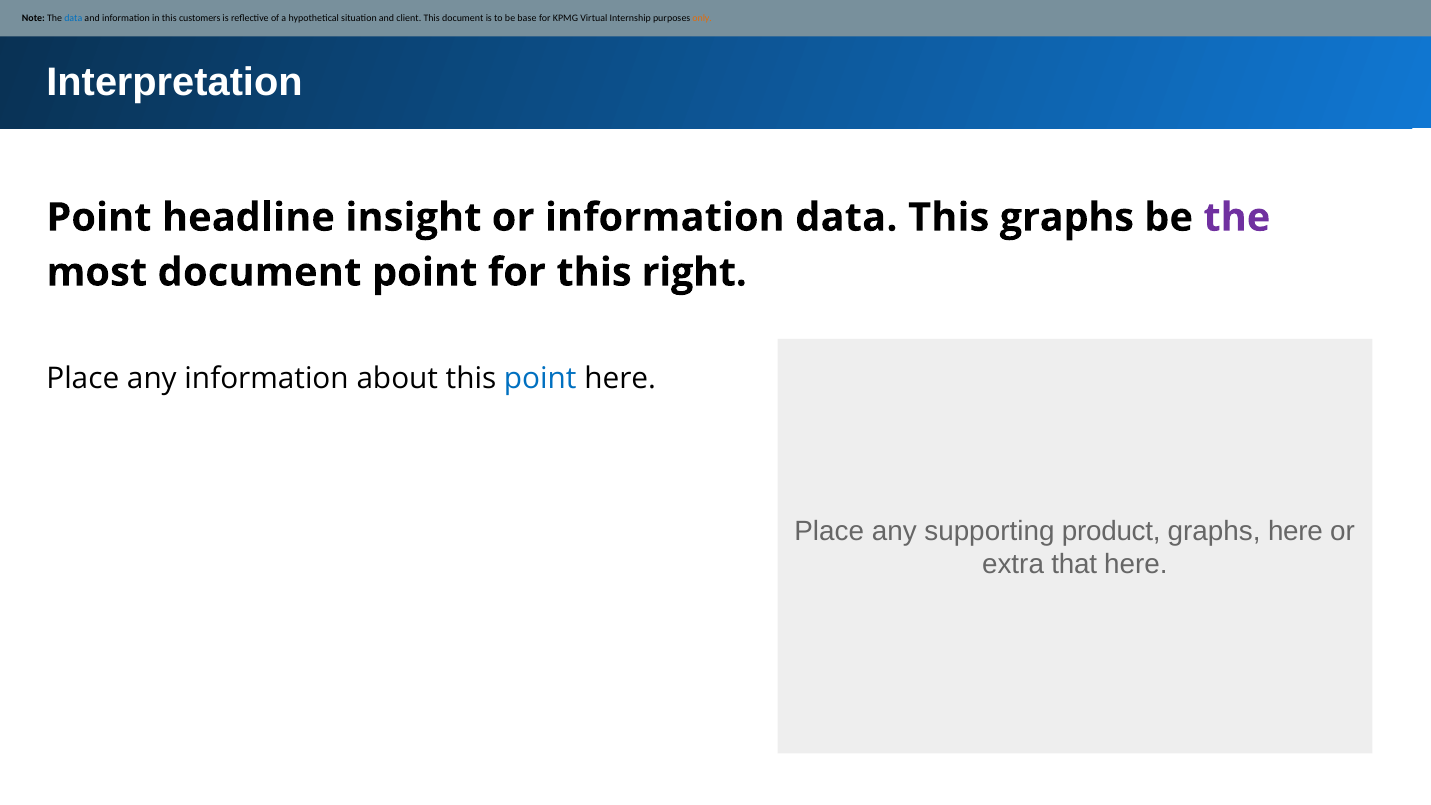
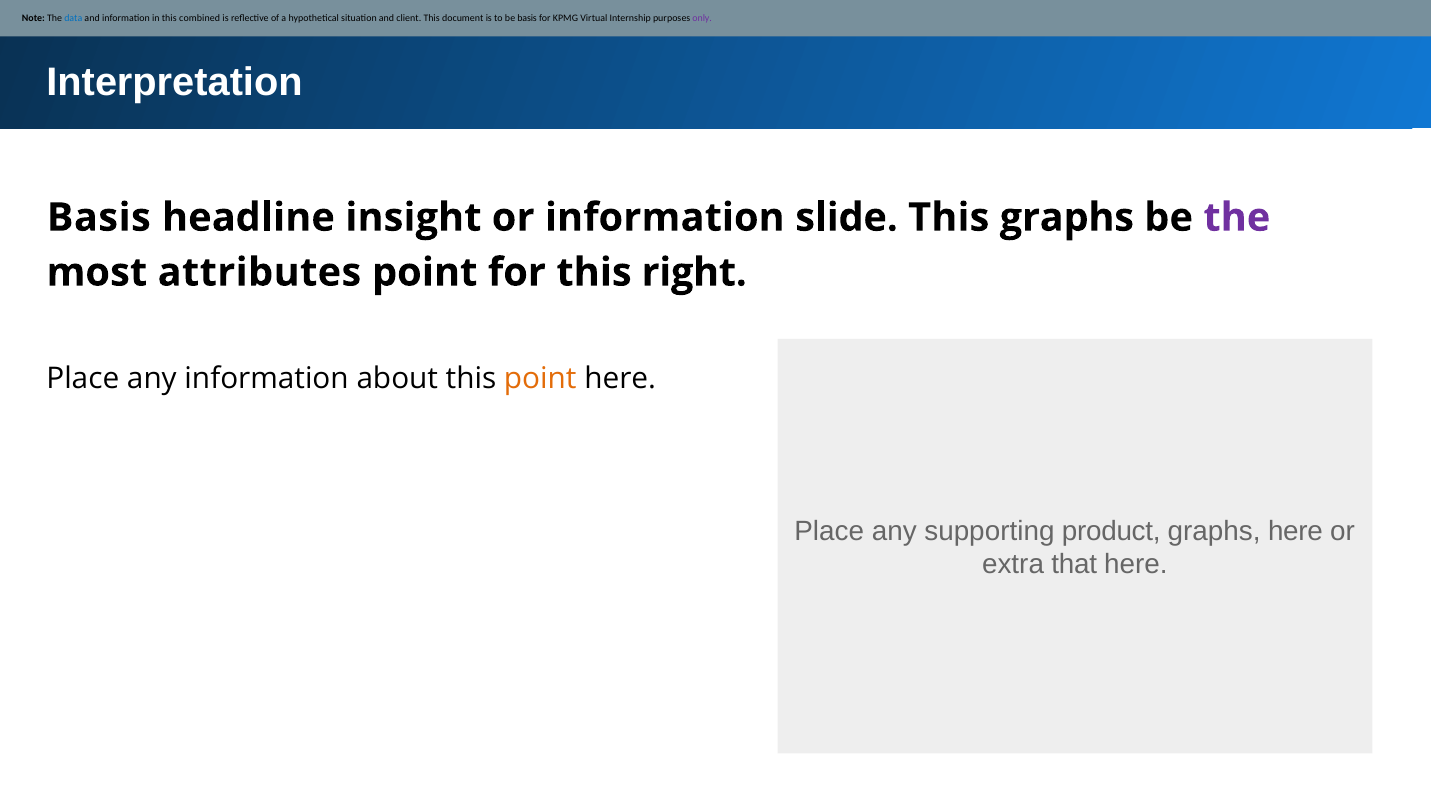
customers: customers -> combined
be base: base -> basis
only colour: orange -> purple
Point at (99, 218): Point -> Basis
information data: data -> slide
most document: document -> attributes
point at (540, 378) colour: blue -> orange
